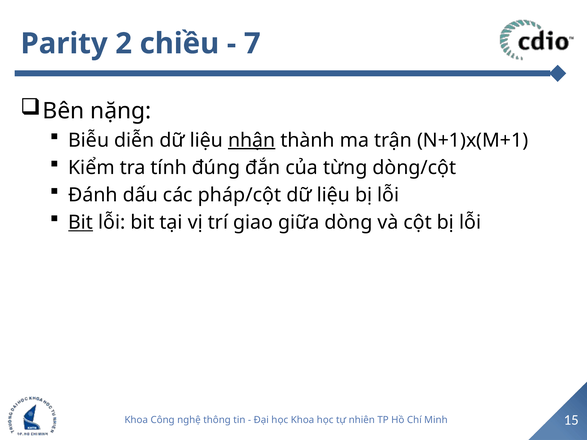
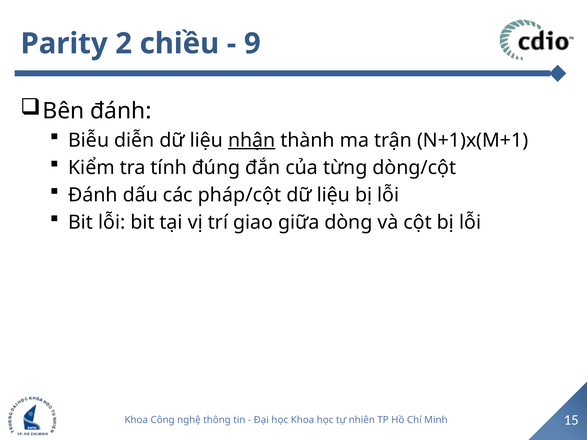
7: 7 -> 9
Bên nặng: nặng -> đánh
Bit at (81, 222) underline: present -> none
